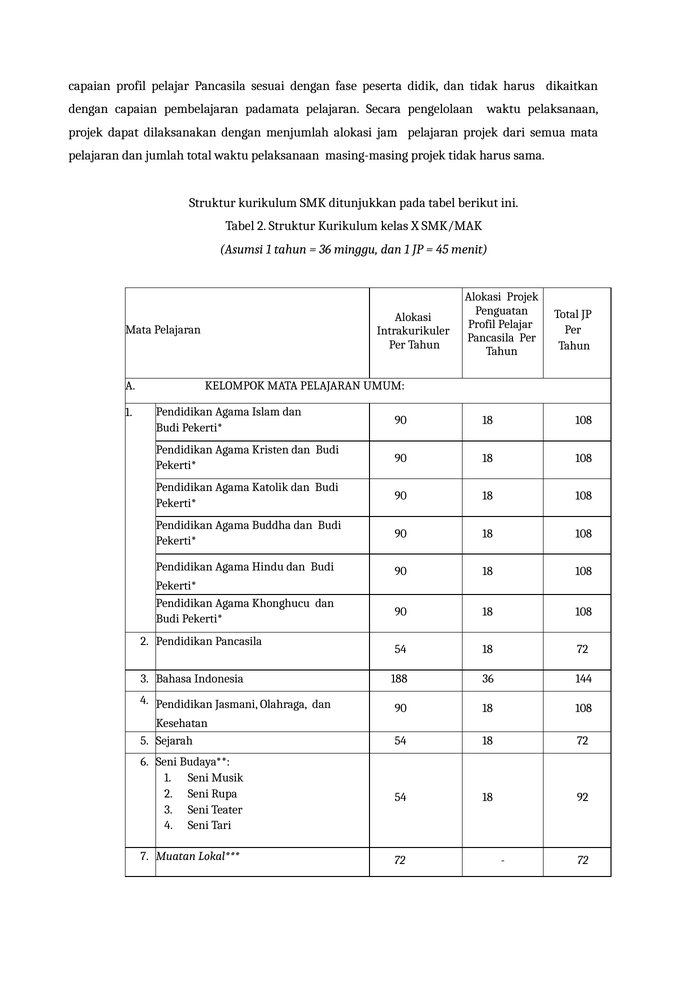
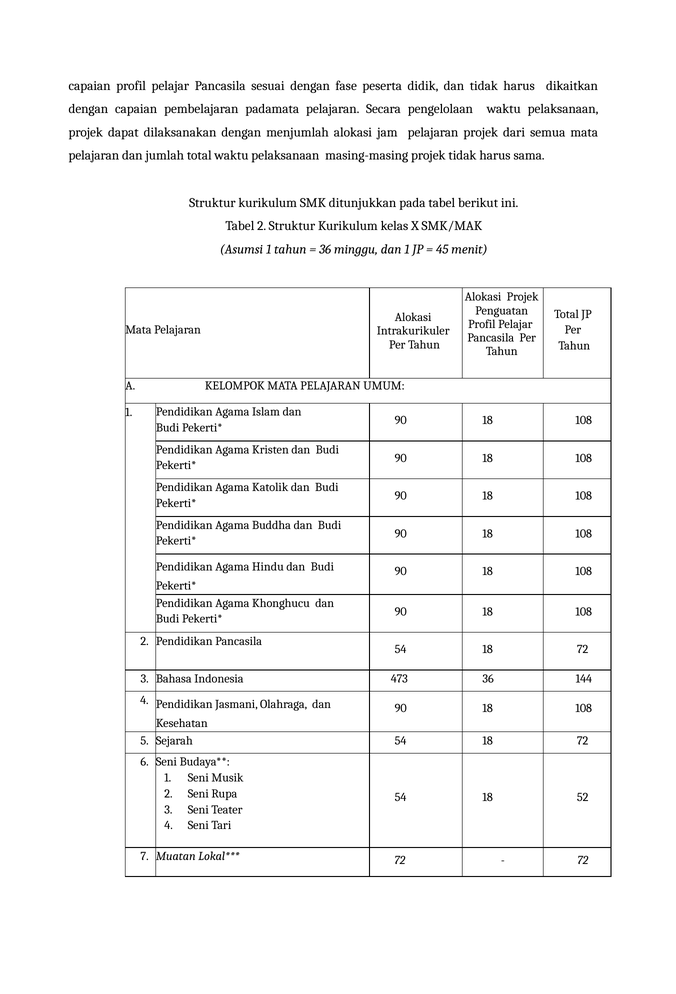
188: 188 -> 473
92: 92 -> 52
